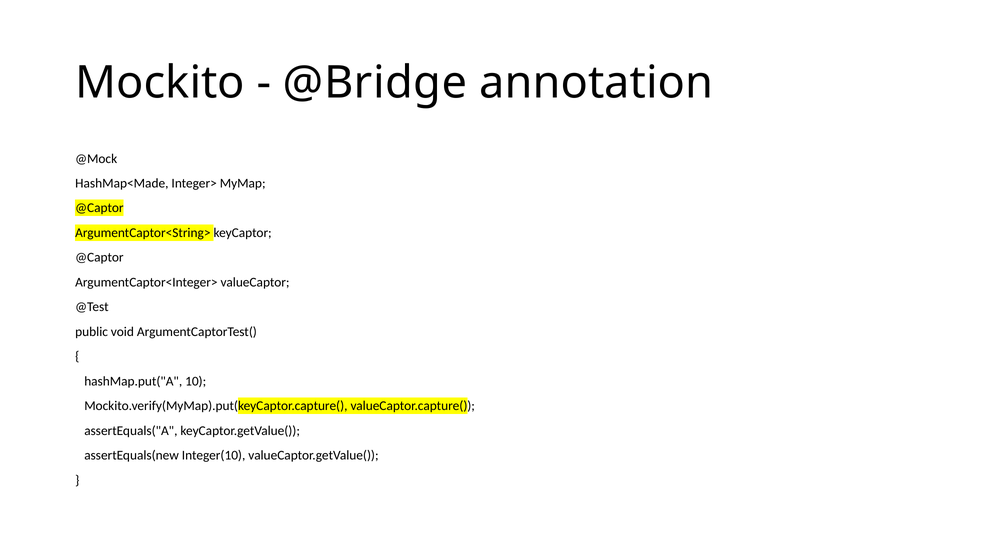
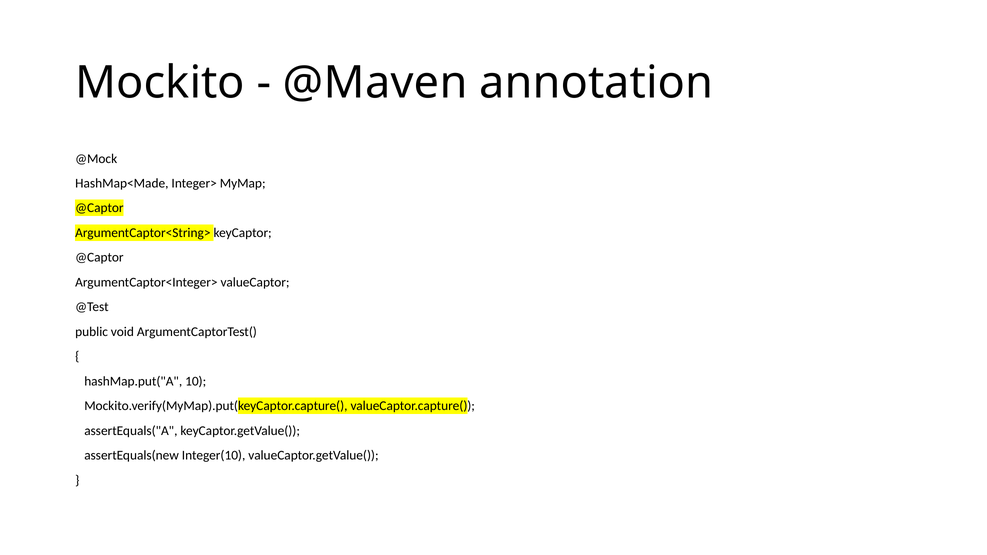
@Bridge: @Bridge -> @Maven
